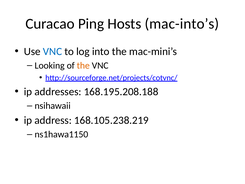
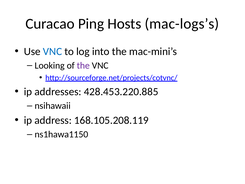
mac-into’s: mac-into’s -> mac-logs’s
the at (83, 65) colour: orange -> purple
168.195.208.188: 168.195.208.188 -> 428.453.220.885
168.105.238.219: 168.105.238.219 -> 168.105.208.119
